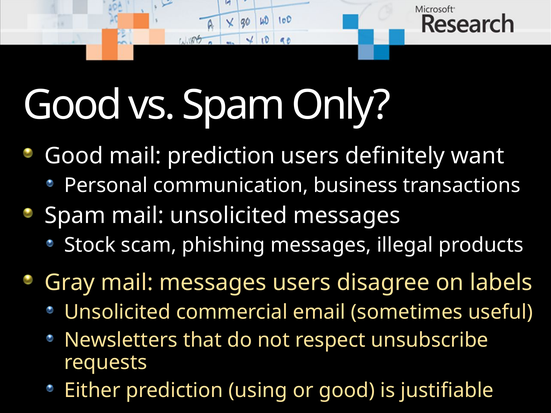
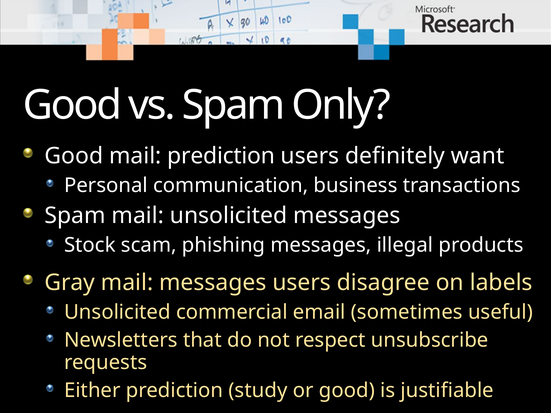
using: using -> study
